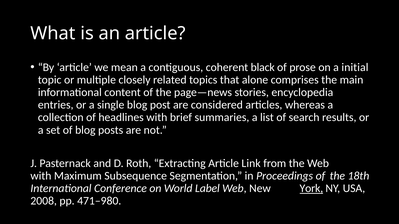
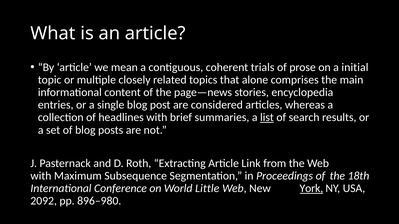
black: black -> trials
list underline: none -> present
Label: Label -> Little
2008: 2008 -> 2092
471–980: 471–980 -> 896–980
